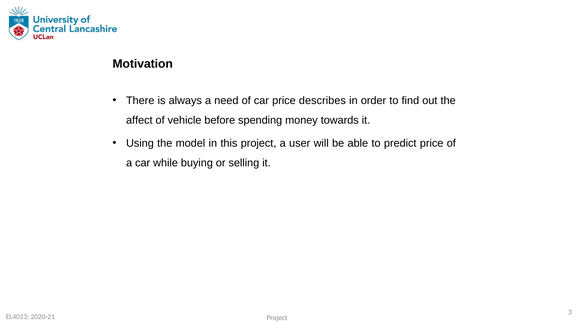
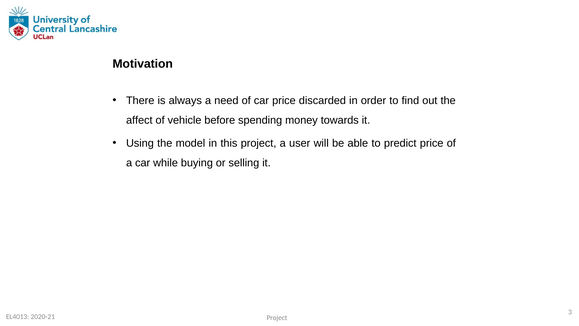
describes: describes -> discarded
